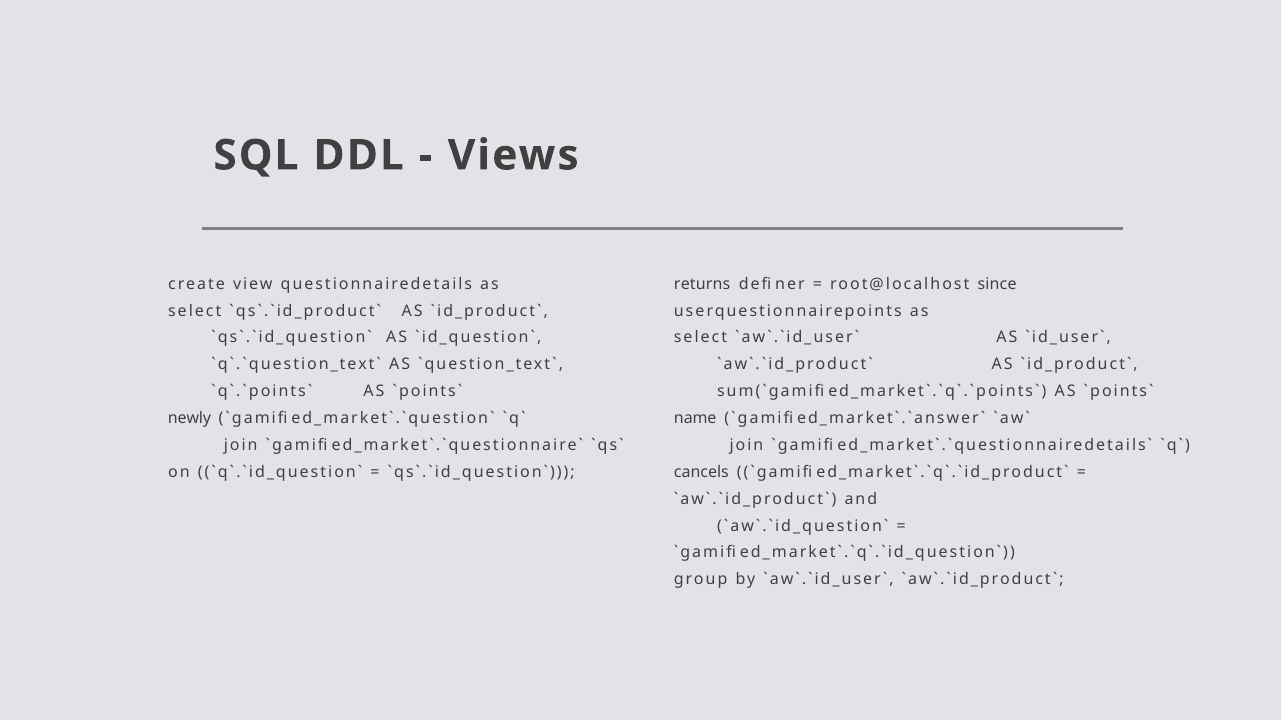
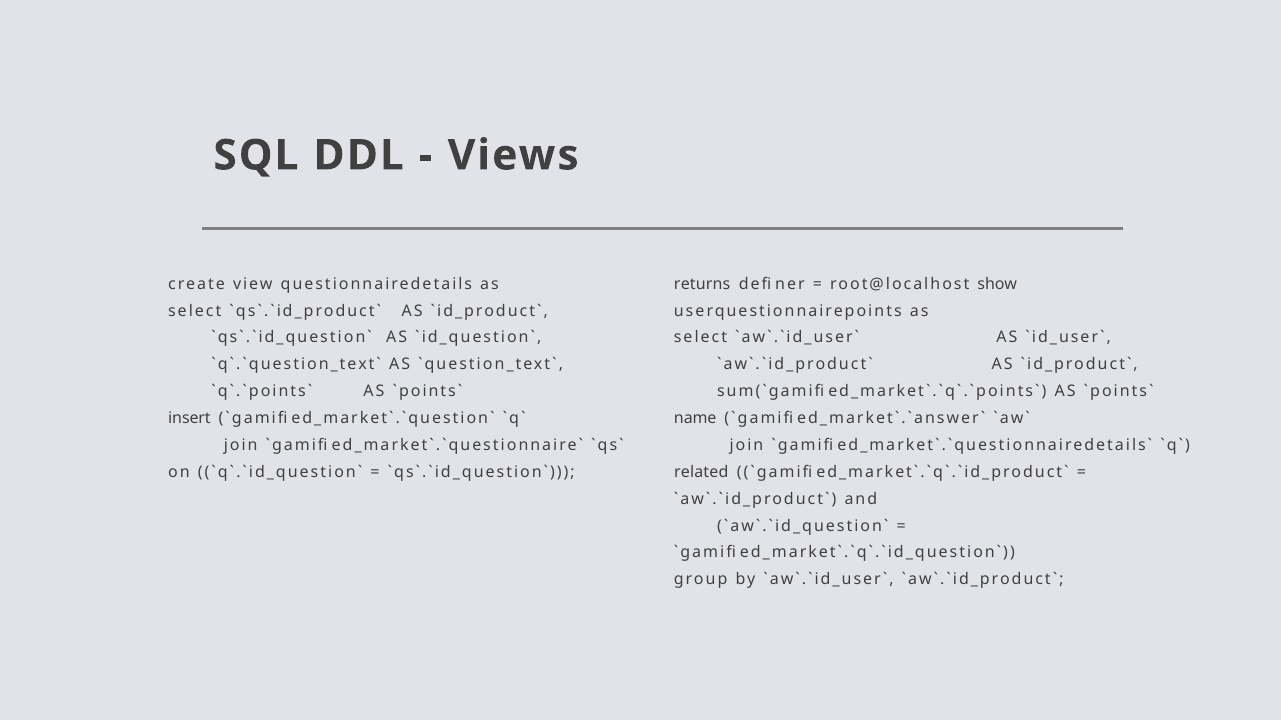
since: since -> show
newly: newly -> insert
cancels: cancels -> related
